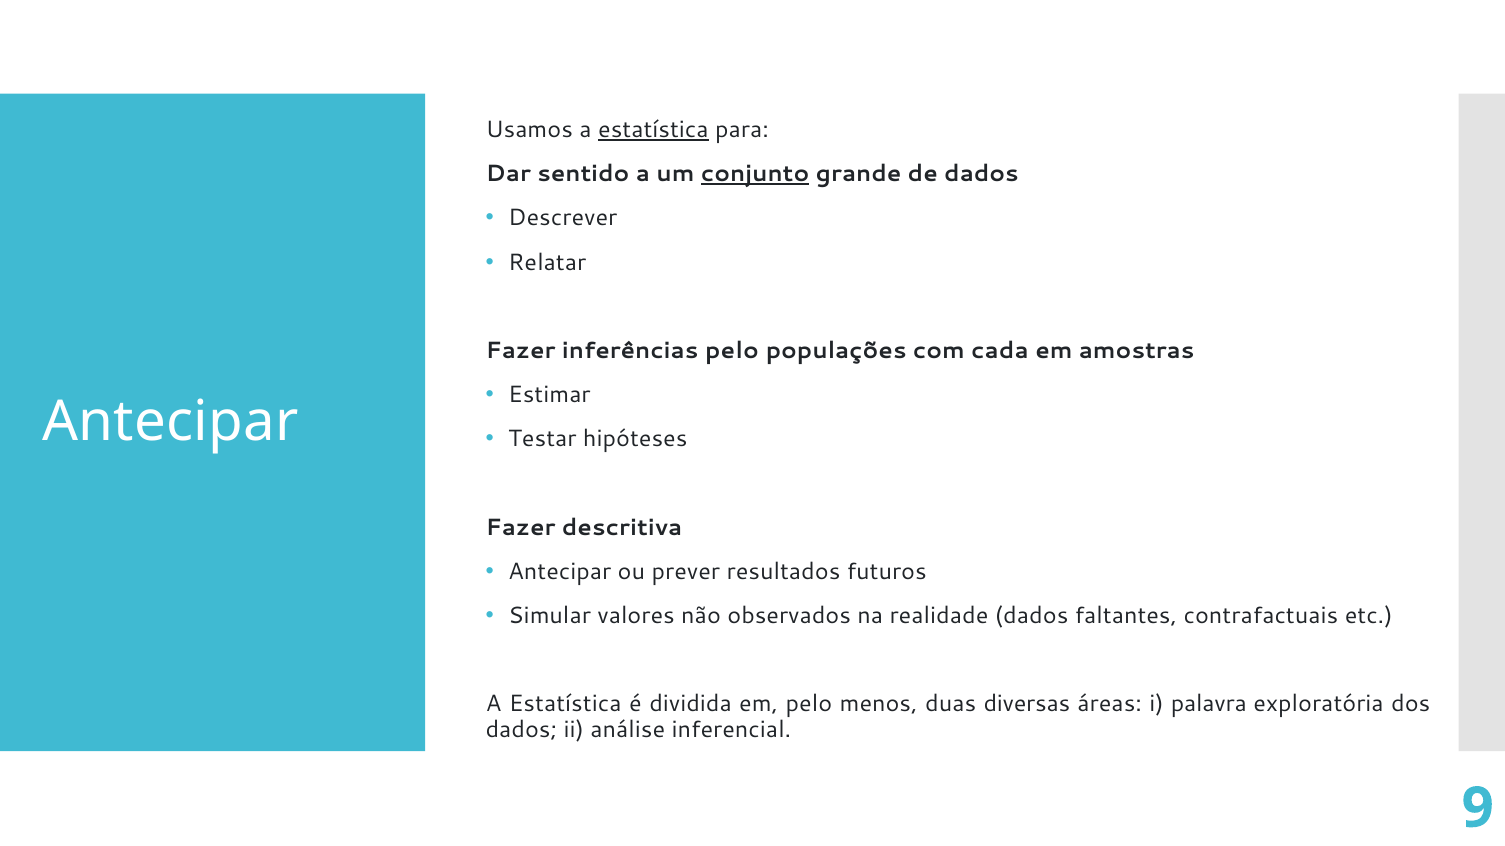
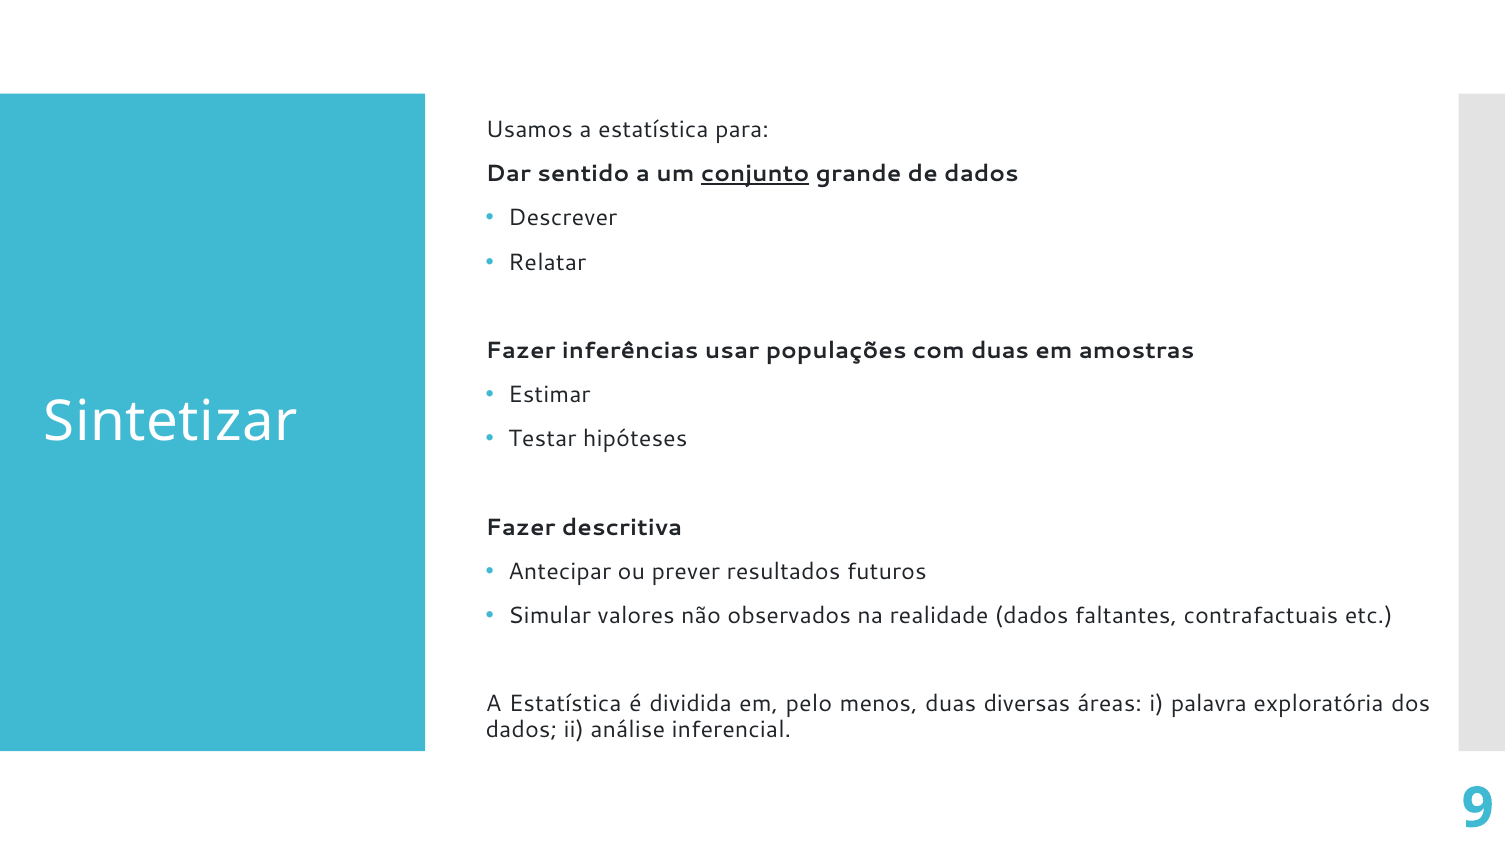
estatística at (653, 130) underline: present -> none
inferências pelo: pelo -> usar
com cada: cada -> duas
Antecipar at (171, 422): Antecipar -> Sintetizar
